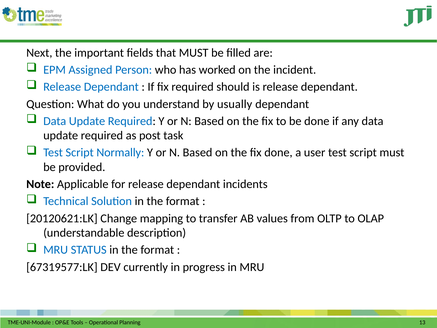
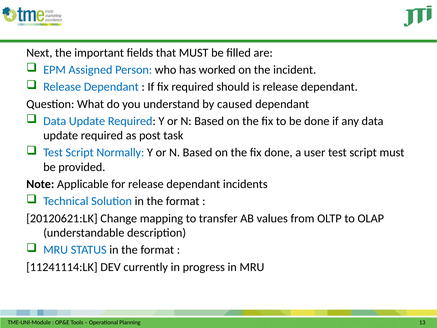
usually: usually -> caused
67319577:LK: 67319577:LK -> 11241114:LK
